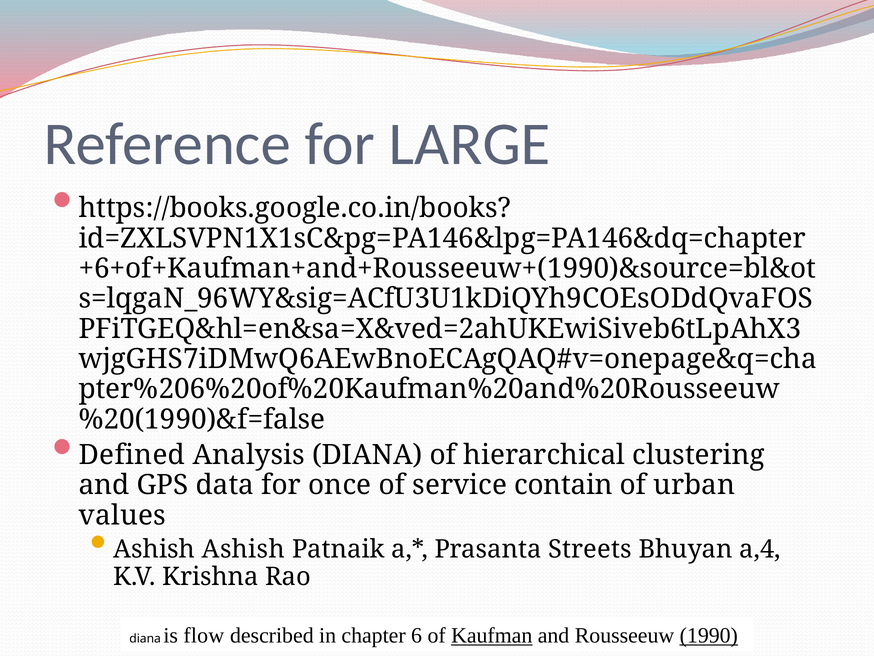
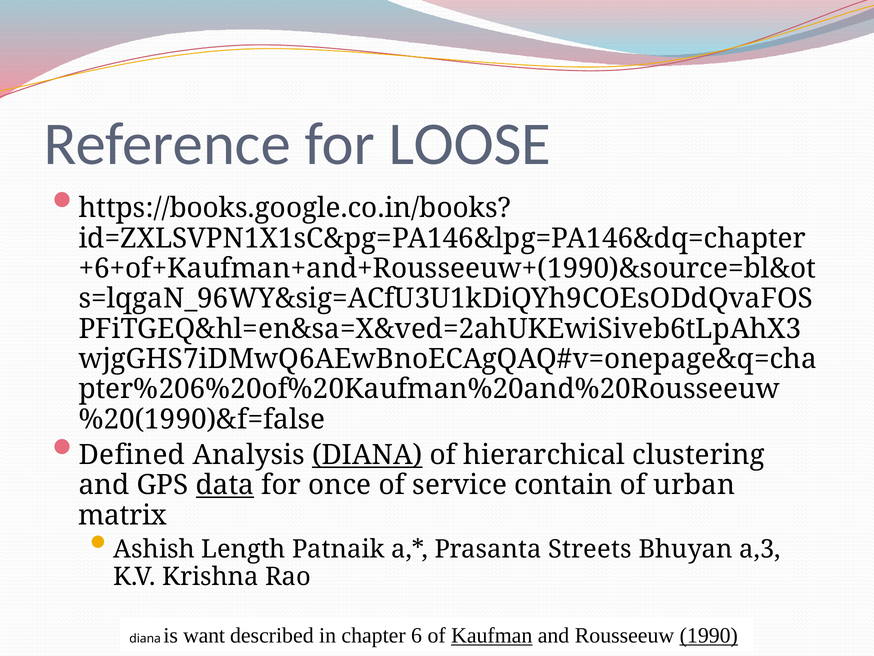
LARGE: LARGE -> LOOSE
DIANA at (367, 455) underline: none -> present
data underline: none -> present
values: values -> matrix
Ashish Ashish: Ashish -> Length
a,4: a,4 -> a,3
flow: flow -> want
